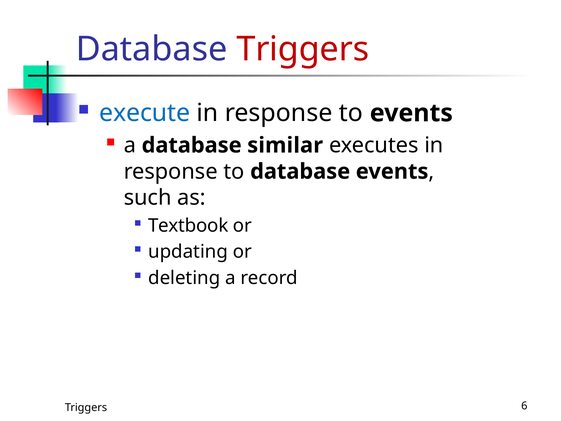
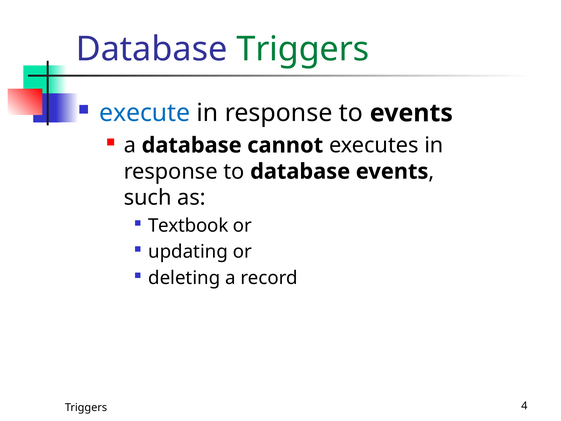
Triggers at (303, 49) colour: red -> green
similar: similar -> cannot
6: 6 -> 4
